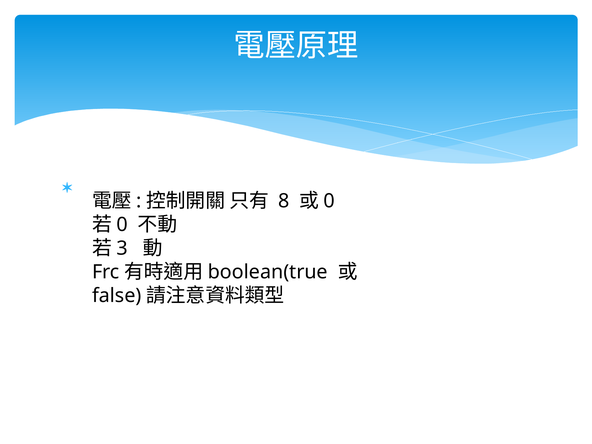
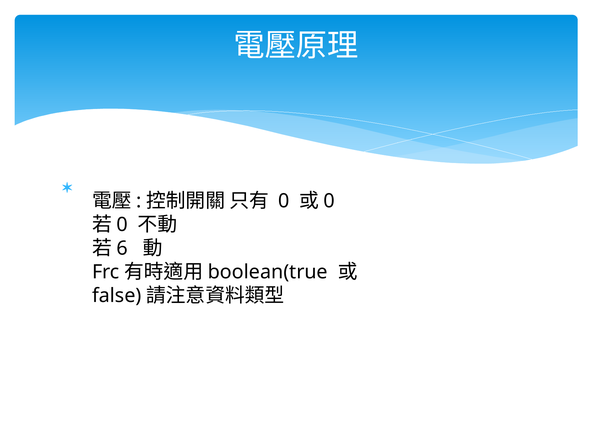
8 at (284, 201): 8 -> 0
3: 3 -> 6
